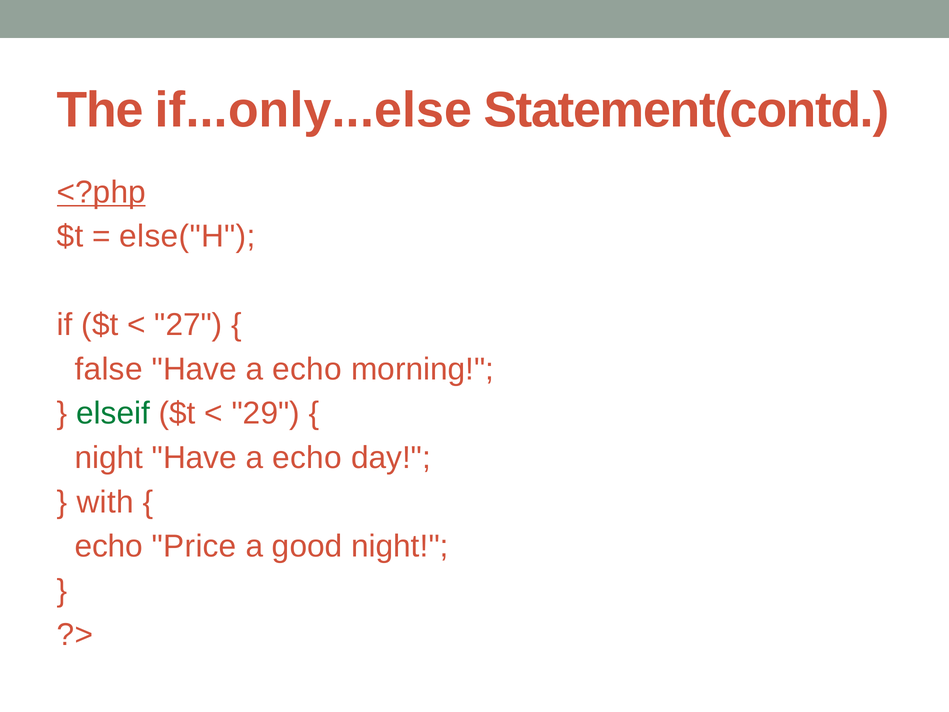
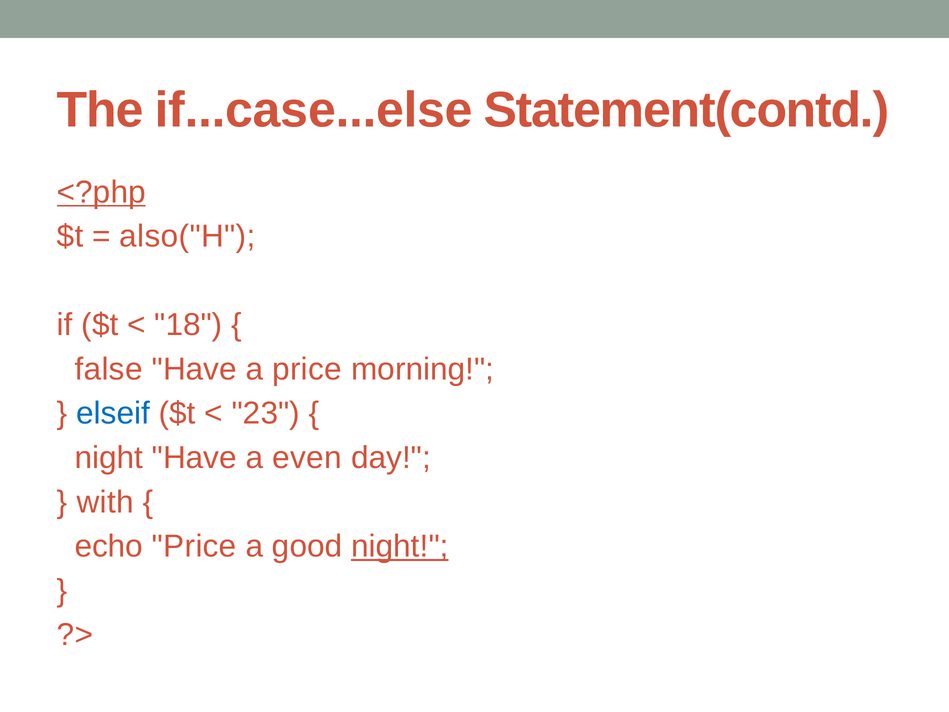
if...only...else: if...only...else -> if...case...else
else("H: else("H -> also("H
27: 27 -> 18
echo at (307, 369): echo -> price
elseif colour: green -> blue
29: 29 -> 23
echo at (307, 458): echo -> even
night at (400, 546) underline: none -> present
